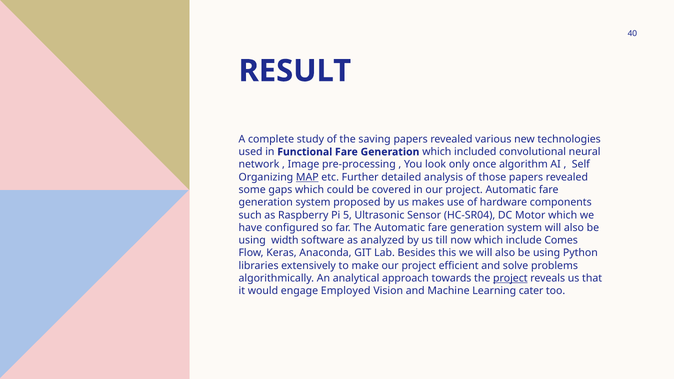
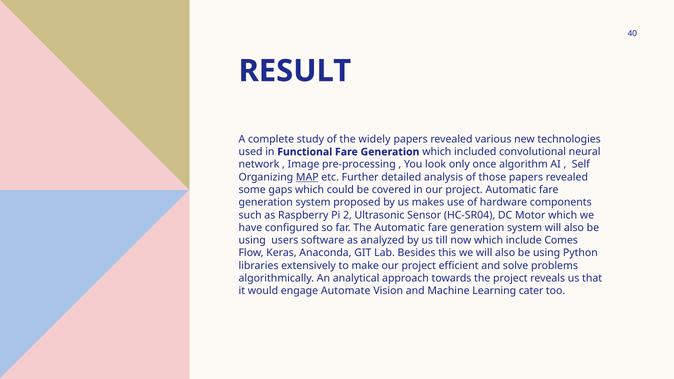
saving: saving -> widely
5: 5 -> 2
width: width -> users
project at (510, 278) underline: present -> none
Employed: Employed -> Automate
